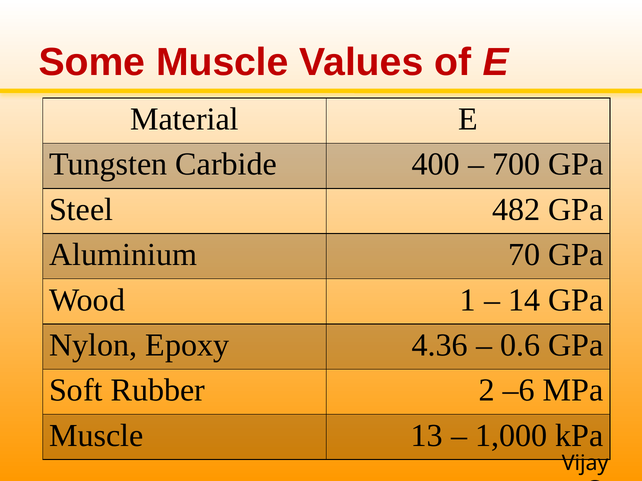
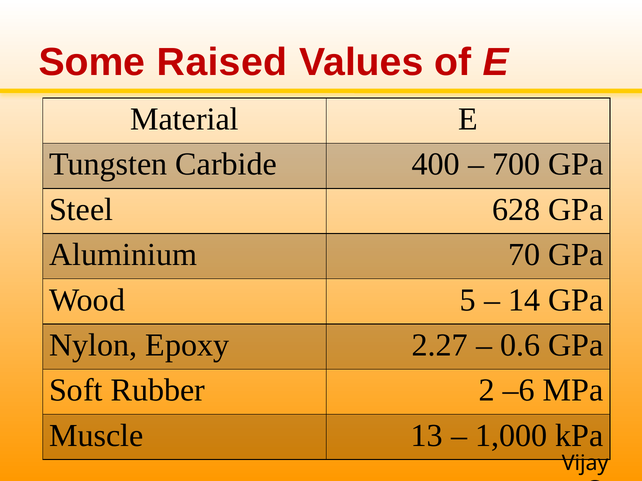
Some Muscle: Muscle -> Raised
482: 482 -> 628
1: 1 -> 5
4.36: 4.36 -> 2.27
